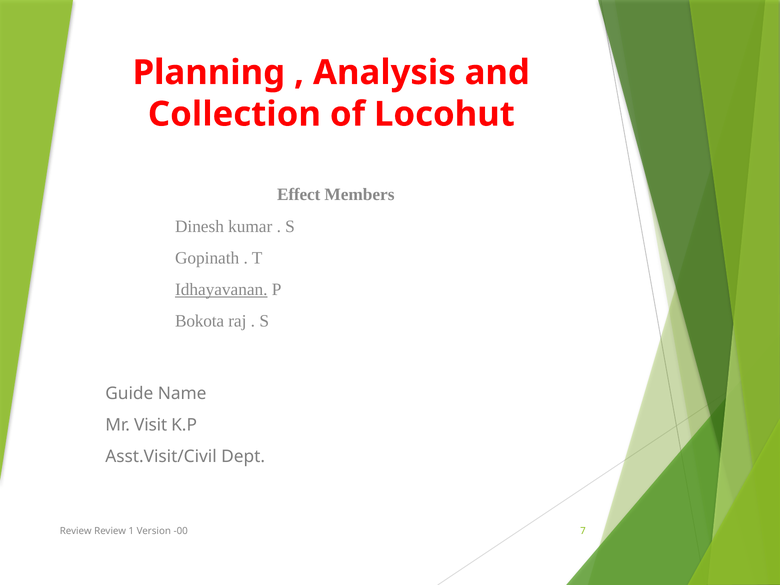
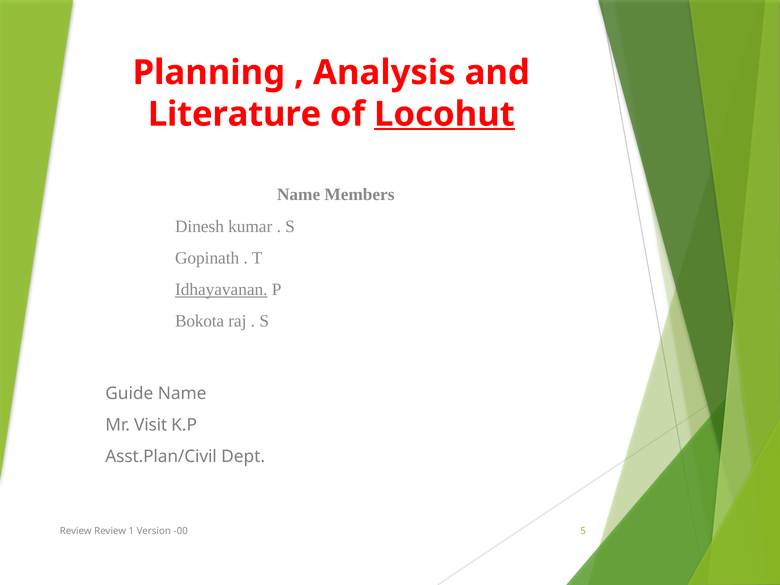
Collection: Collection -> Literature
Locohut underline: none -> present
Effect at (299, 195): Effect -> Name
Asst.Visit/Civil: Asst.Visit/Civil -> Asst.Plan/Civil
7: 7 -> 5
